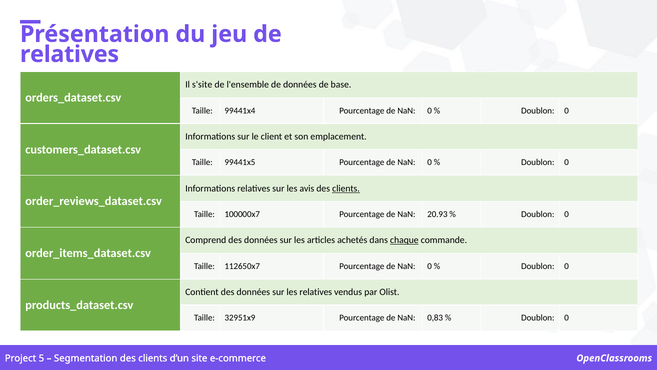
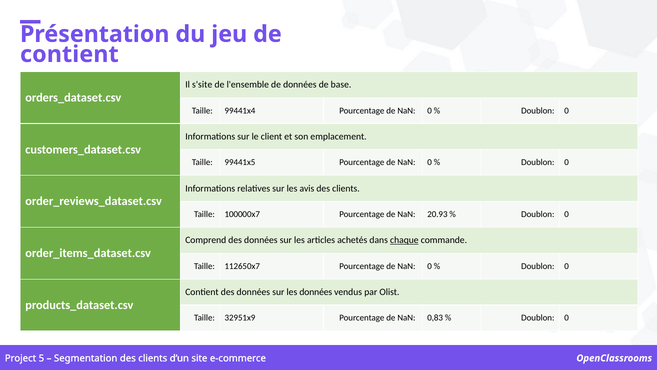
relatives at (70, 54): relatives -> contient
clients at (346, 188) underline: present -> none
les relatives: relatives -> données
